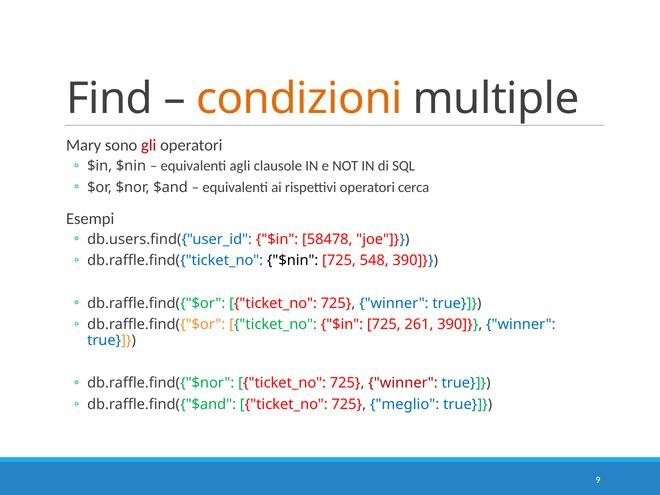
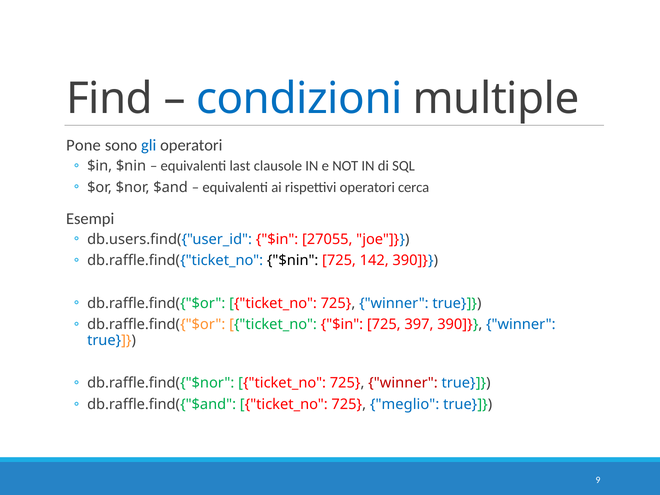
condizioni colour: orange -> blue
Mary: Mary -> Pone
gli colour: red -> blue
agli: agli -> last
58478: 58478 -> 27055
548: 548 -> 142
261: 261 -> 397
